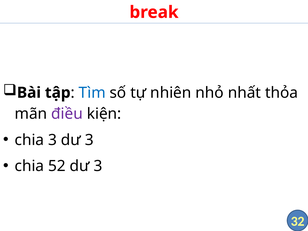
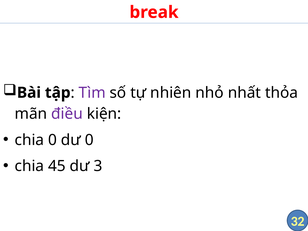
Tìm colour: blue -> purple
chia 3: 3 -> 0
3 at (89, 140): 3 -> 0
52: 52 -> 45
